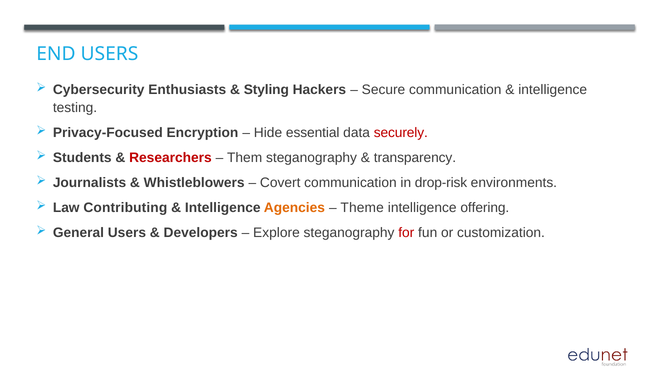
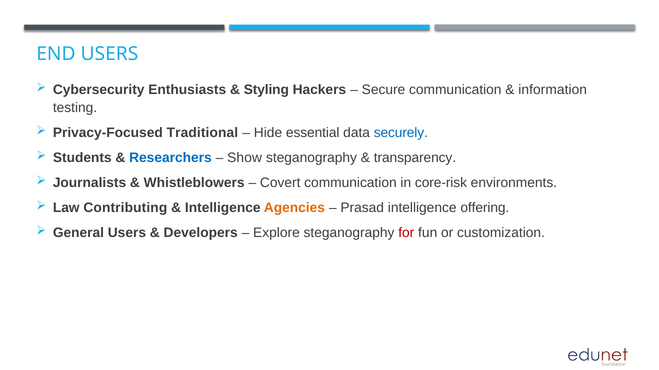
intelligence at (553, 90): intelligence -> information
Encryption: Encryption -> Traditional
securely colour: red -> blue
Researchers colour: red -> blue
Them: Them -> Show
drop-risk: drop-risk -> core-risk
Theme: Theme -> Prasad
